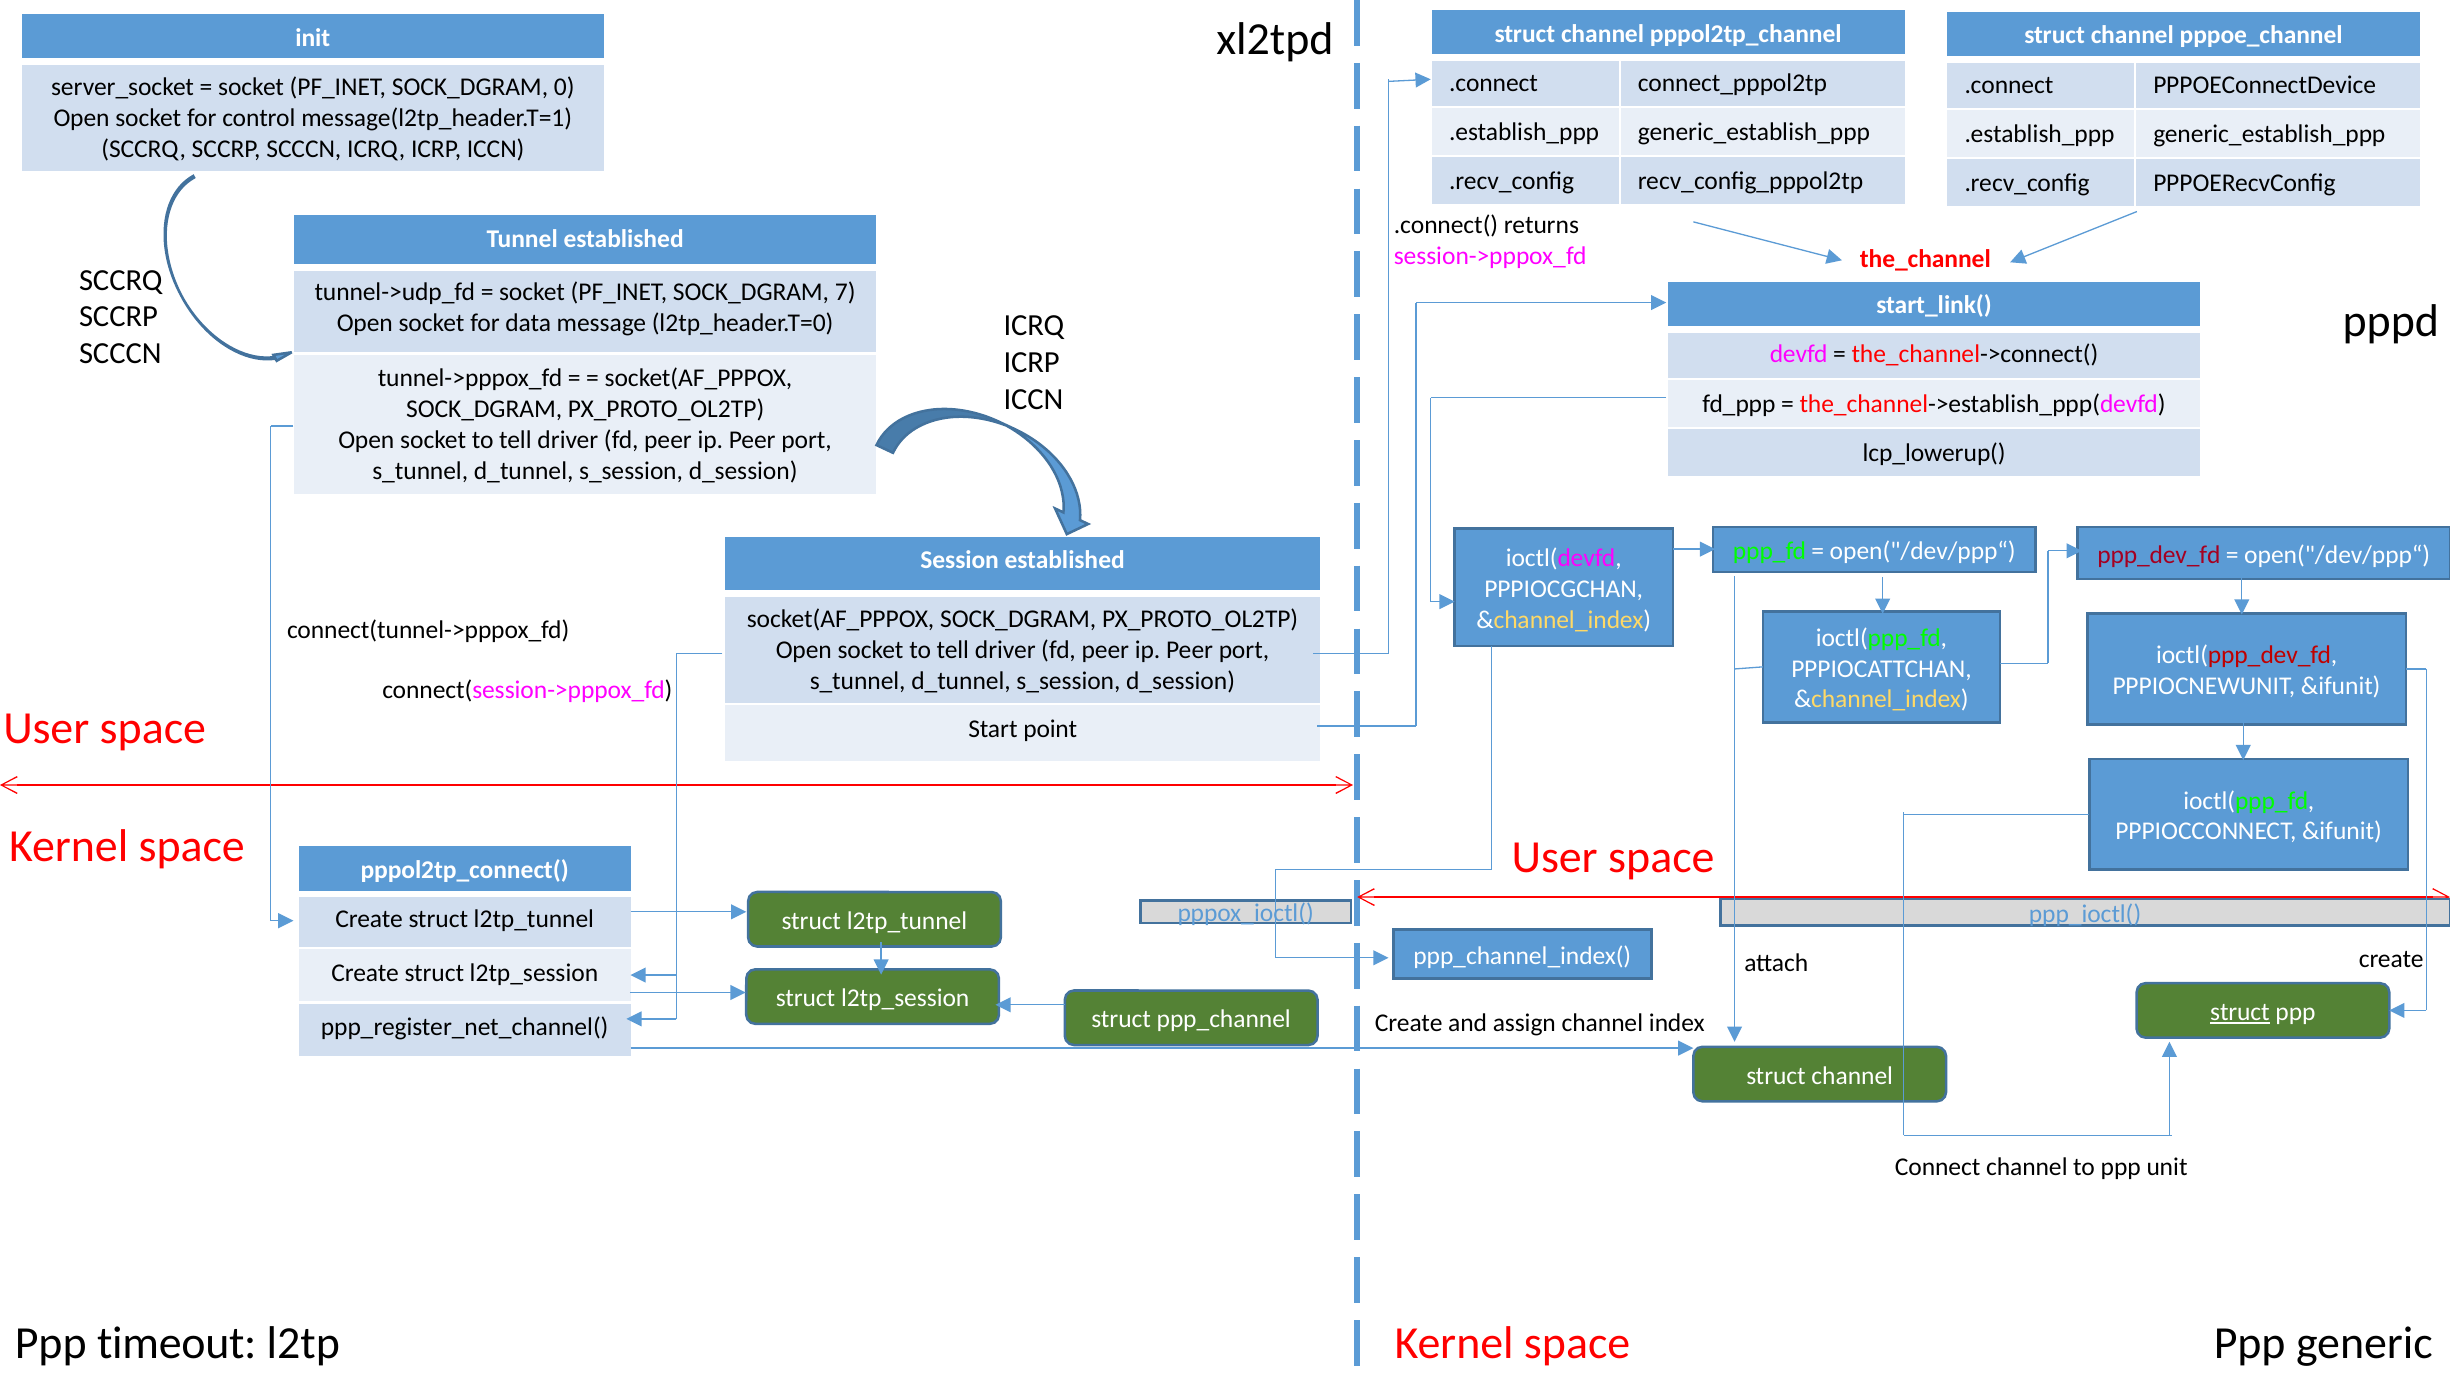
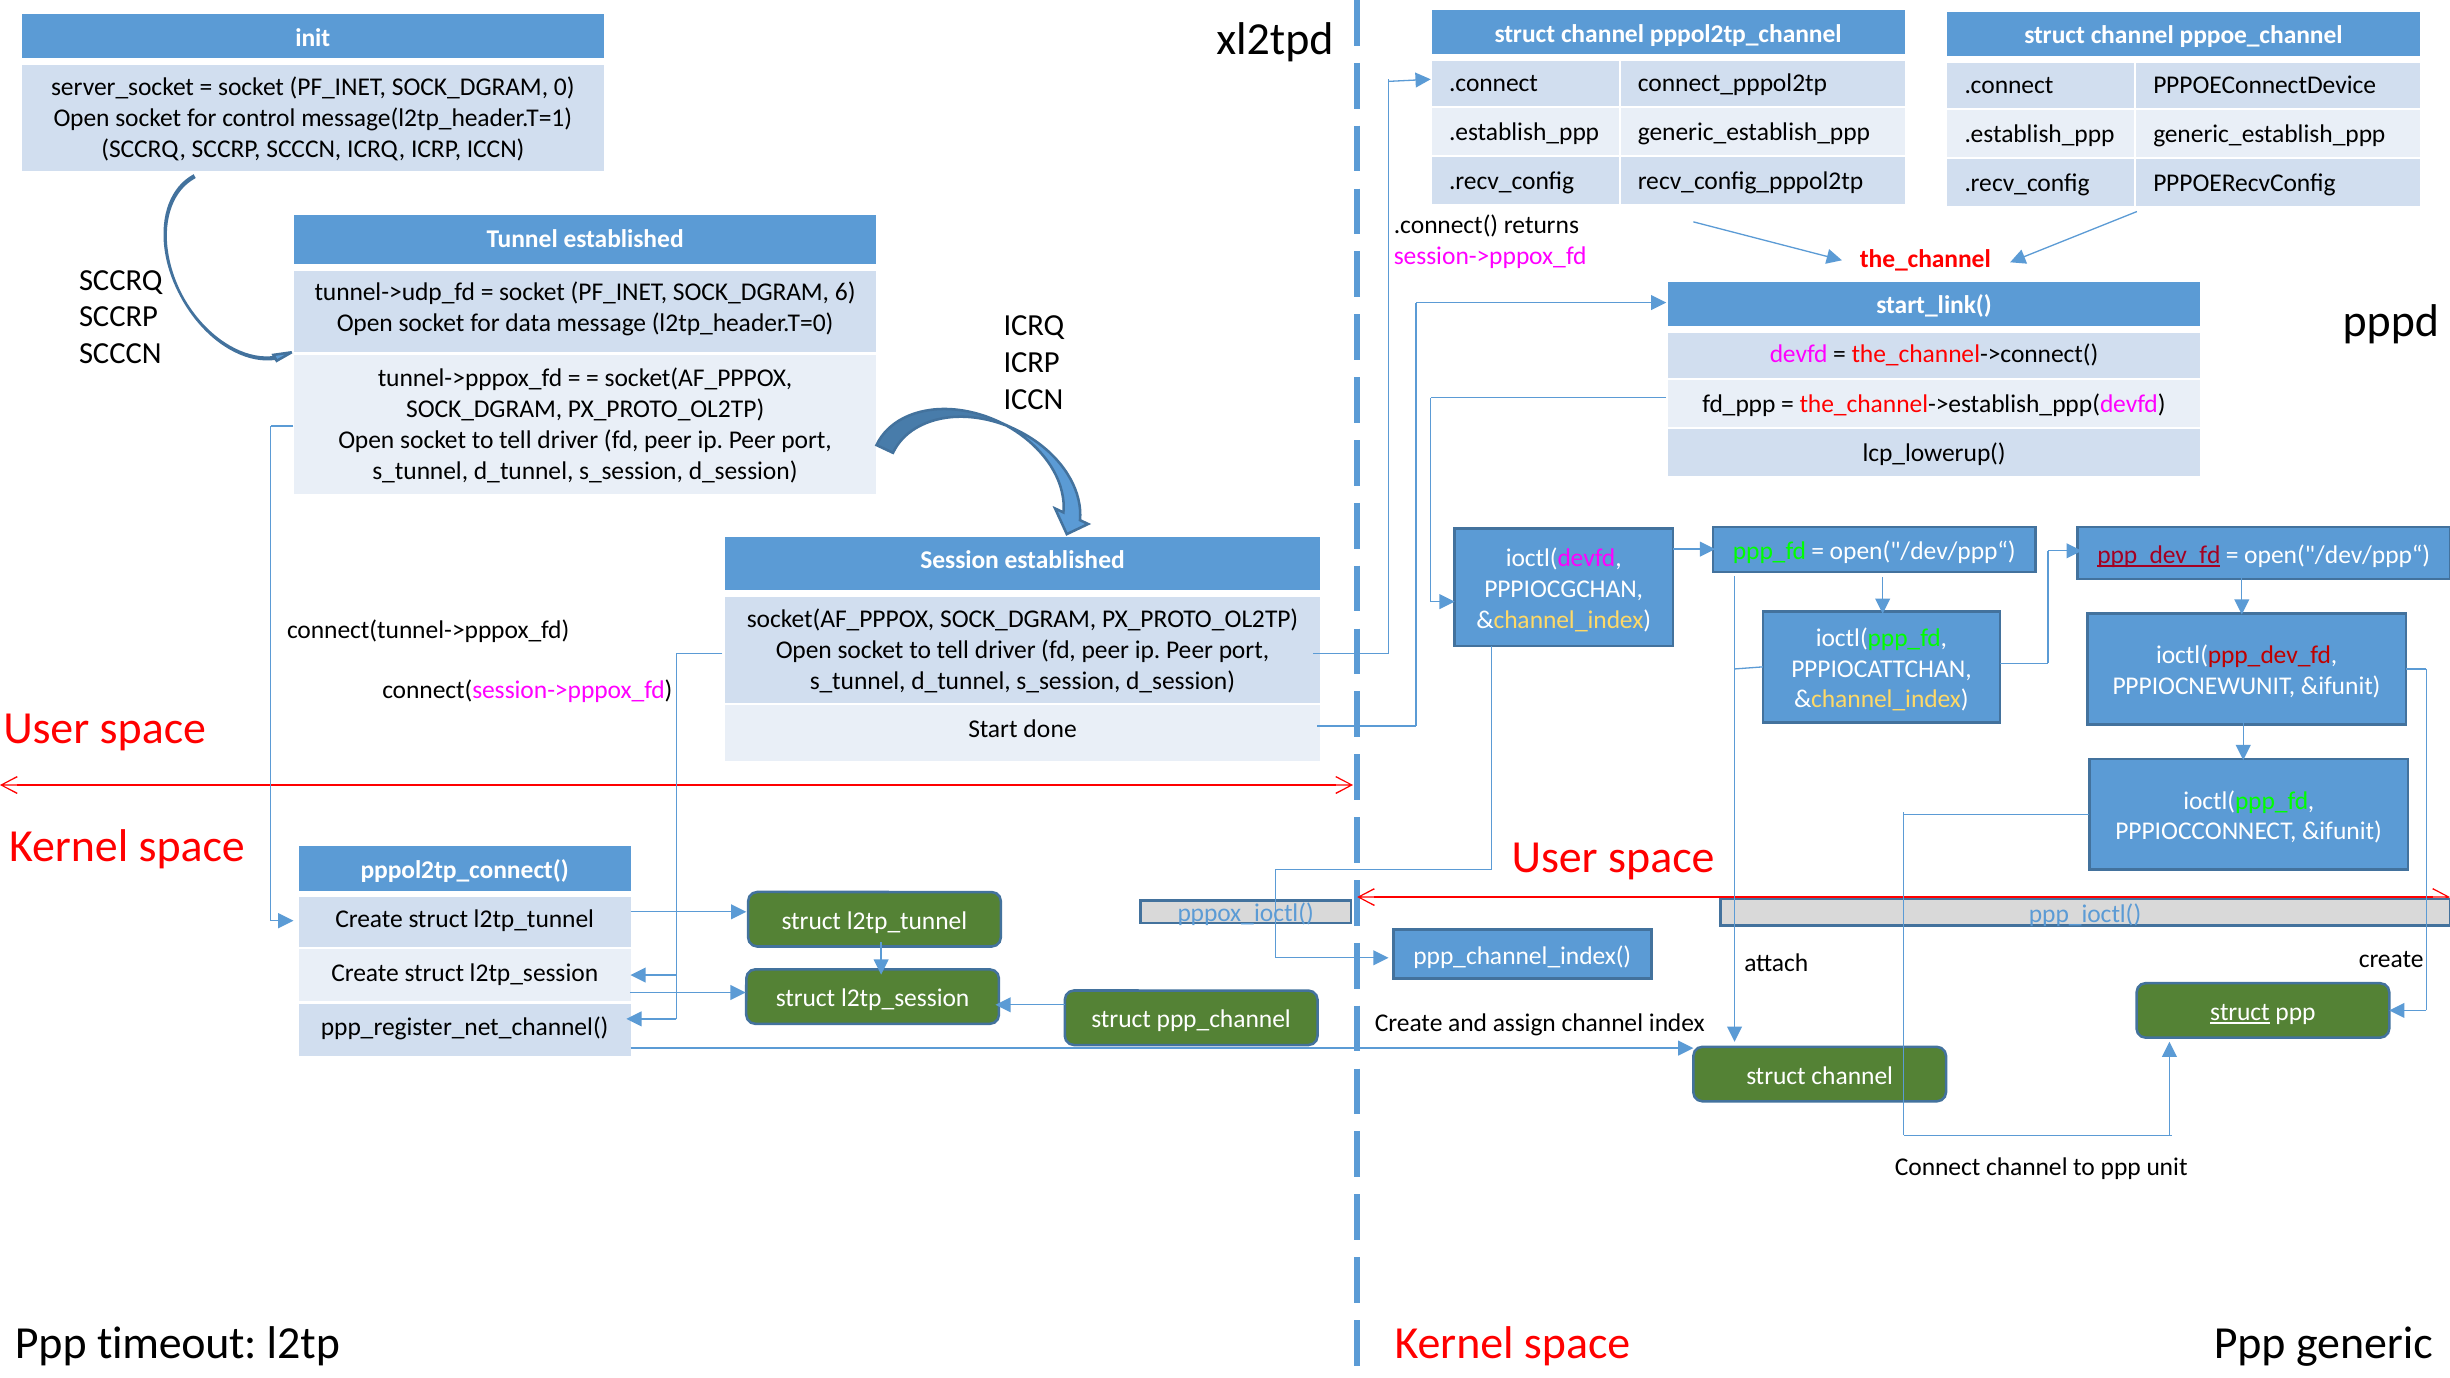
7: 7 -> 6
ppp_dev_fd underline: none -> present
point: point -> done
